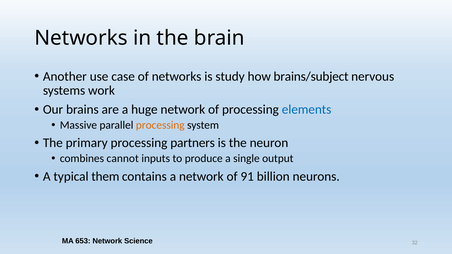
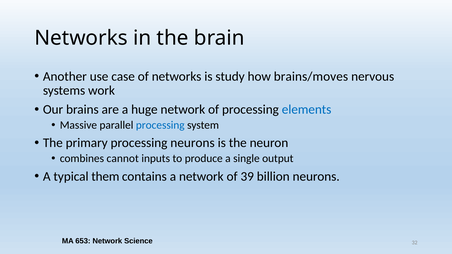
brains/subject: brains/subject -> brains/moves
processing at (160, 125) colour: orange -> blue
processing partners: partners -> neurons
91: 91 -> 39
